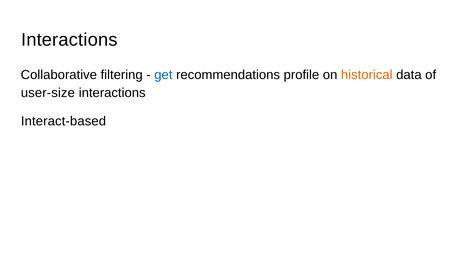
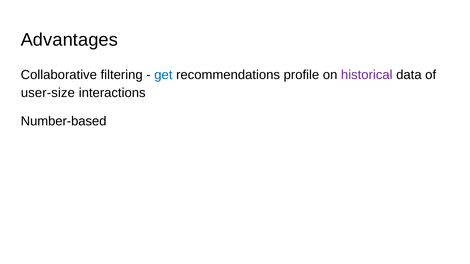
Interactions at (69, 40): Interactions -> Advantages
historical colour: orange -> purple
Interact-based: Interact-based -> Number-based
